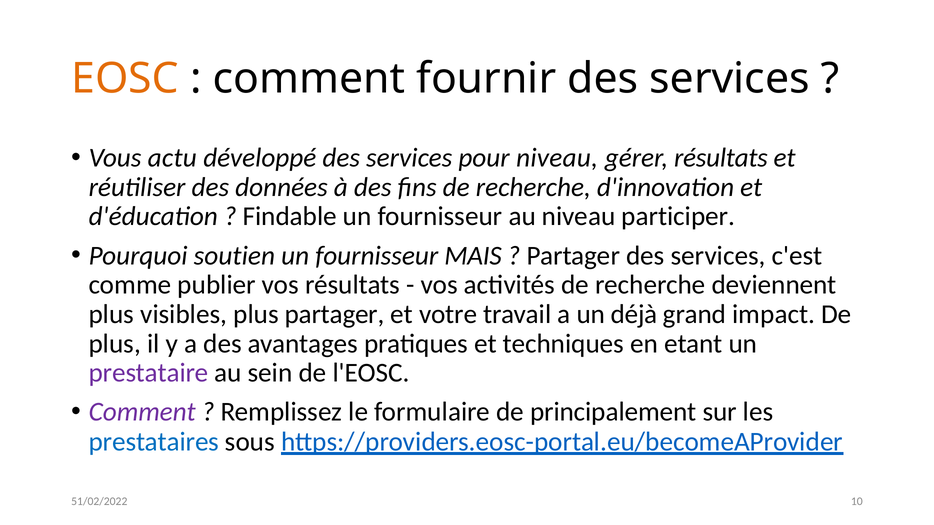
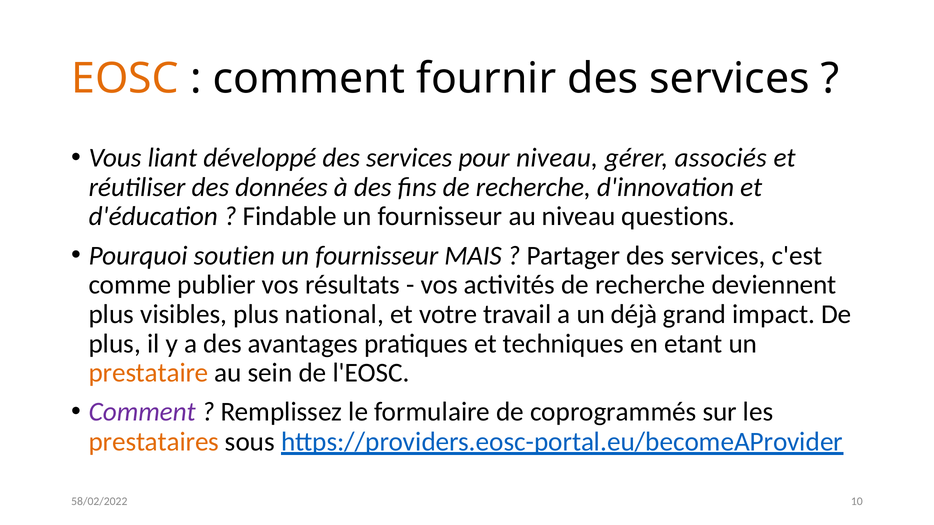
actu: actu -> liant
gérer résultats: résultats -> associés
participer: participer -> questions
plus partager: partager -> national
prestataire colour: purple -> orange
principalement: principalement -> coprogrammés
prestataires colour: blue -> orange
51/02/2022: 51/02/2022 -> 58/02/2022
